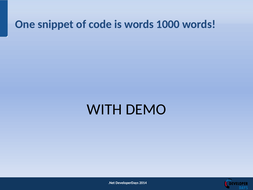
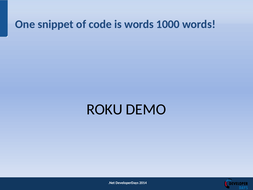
WITH: WITH -> ROKU
